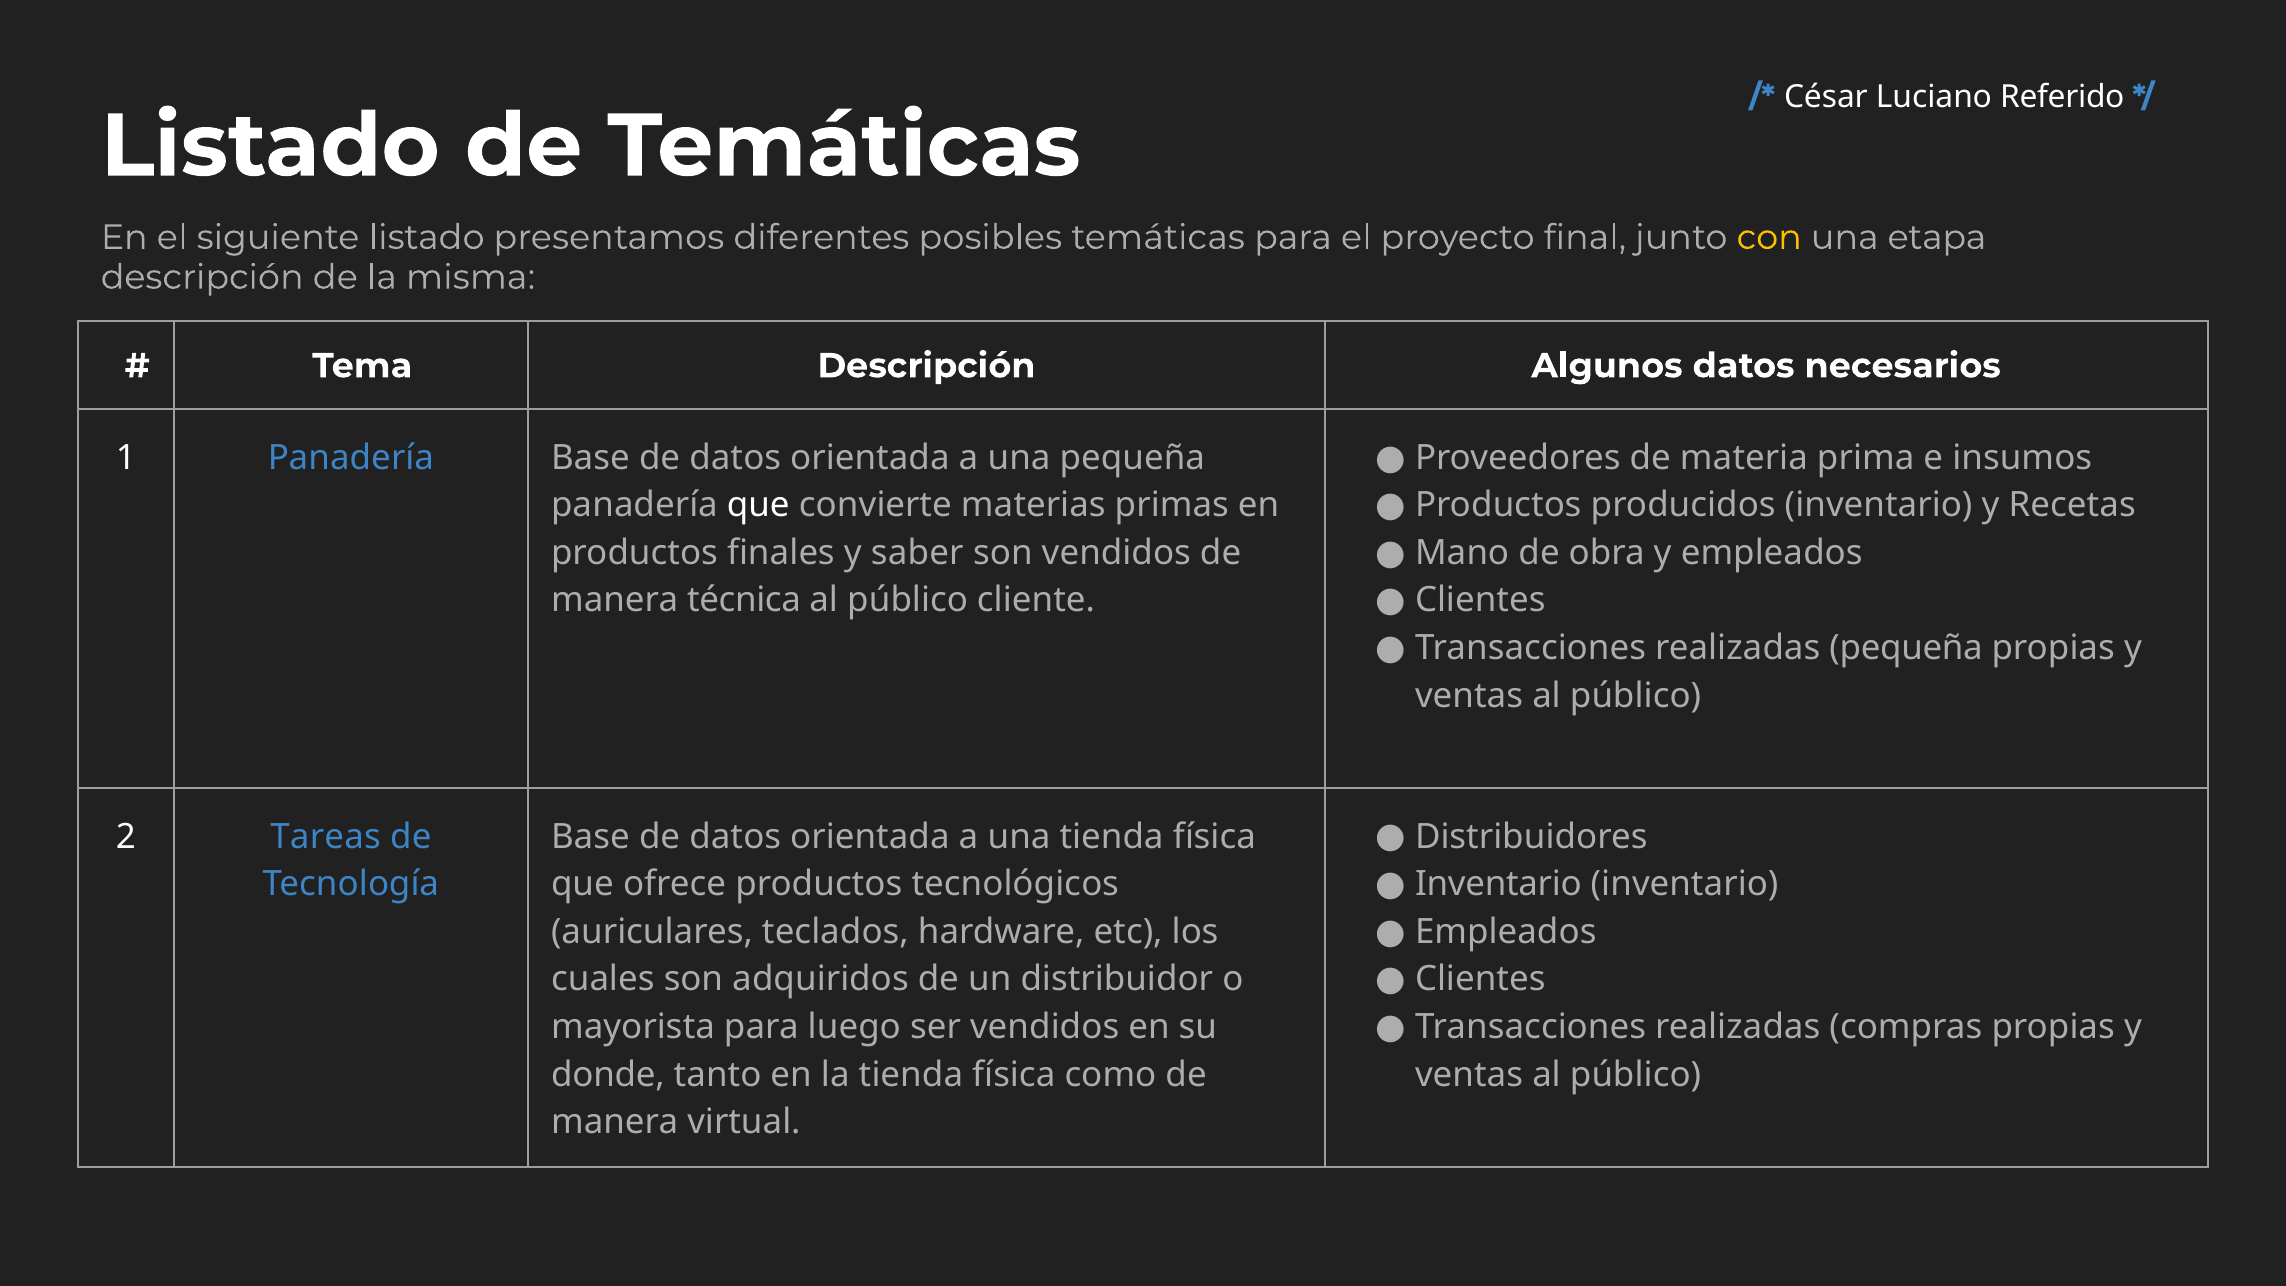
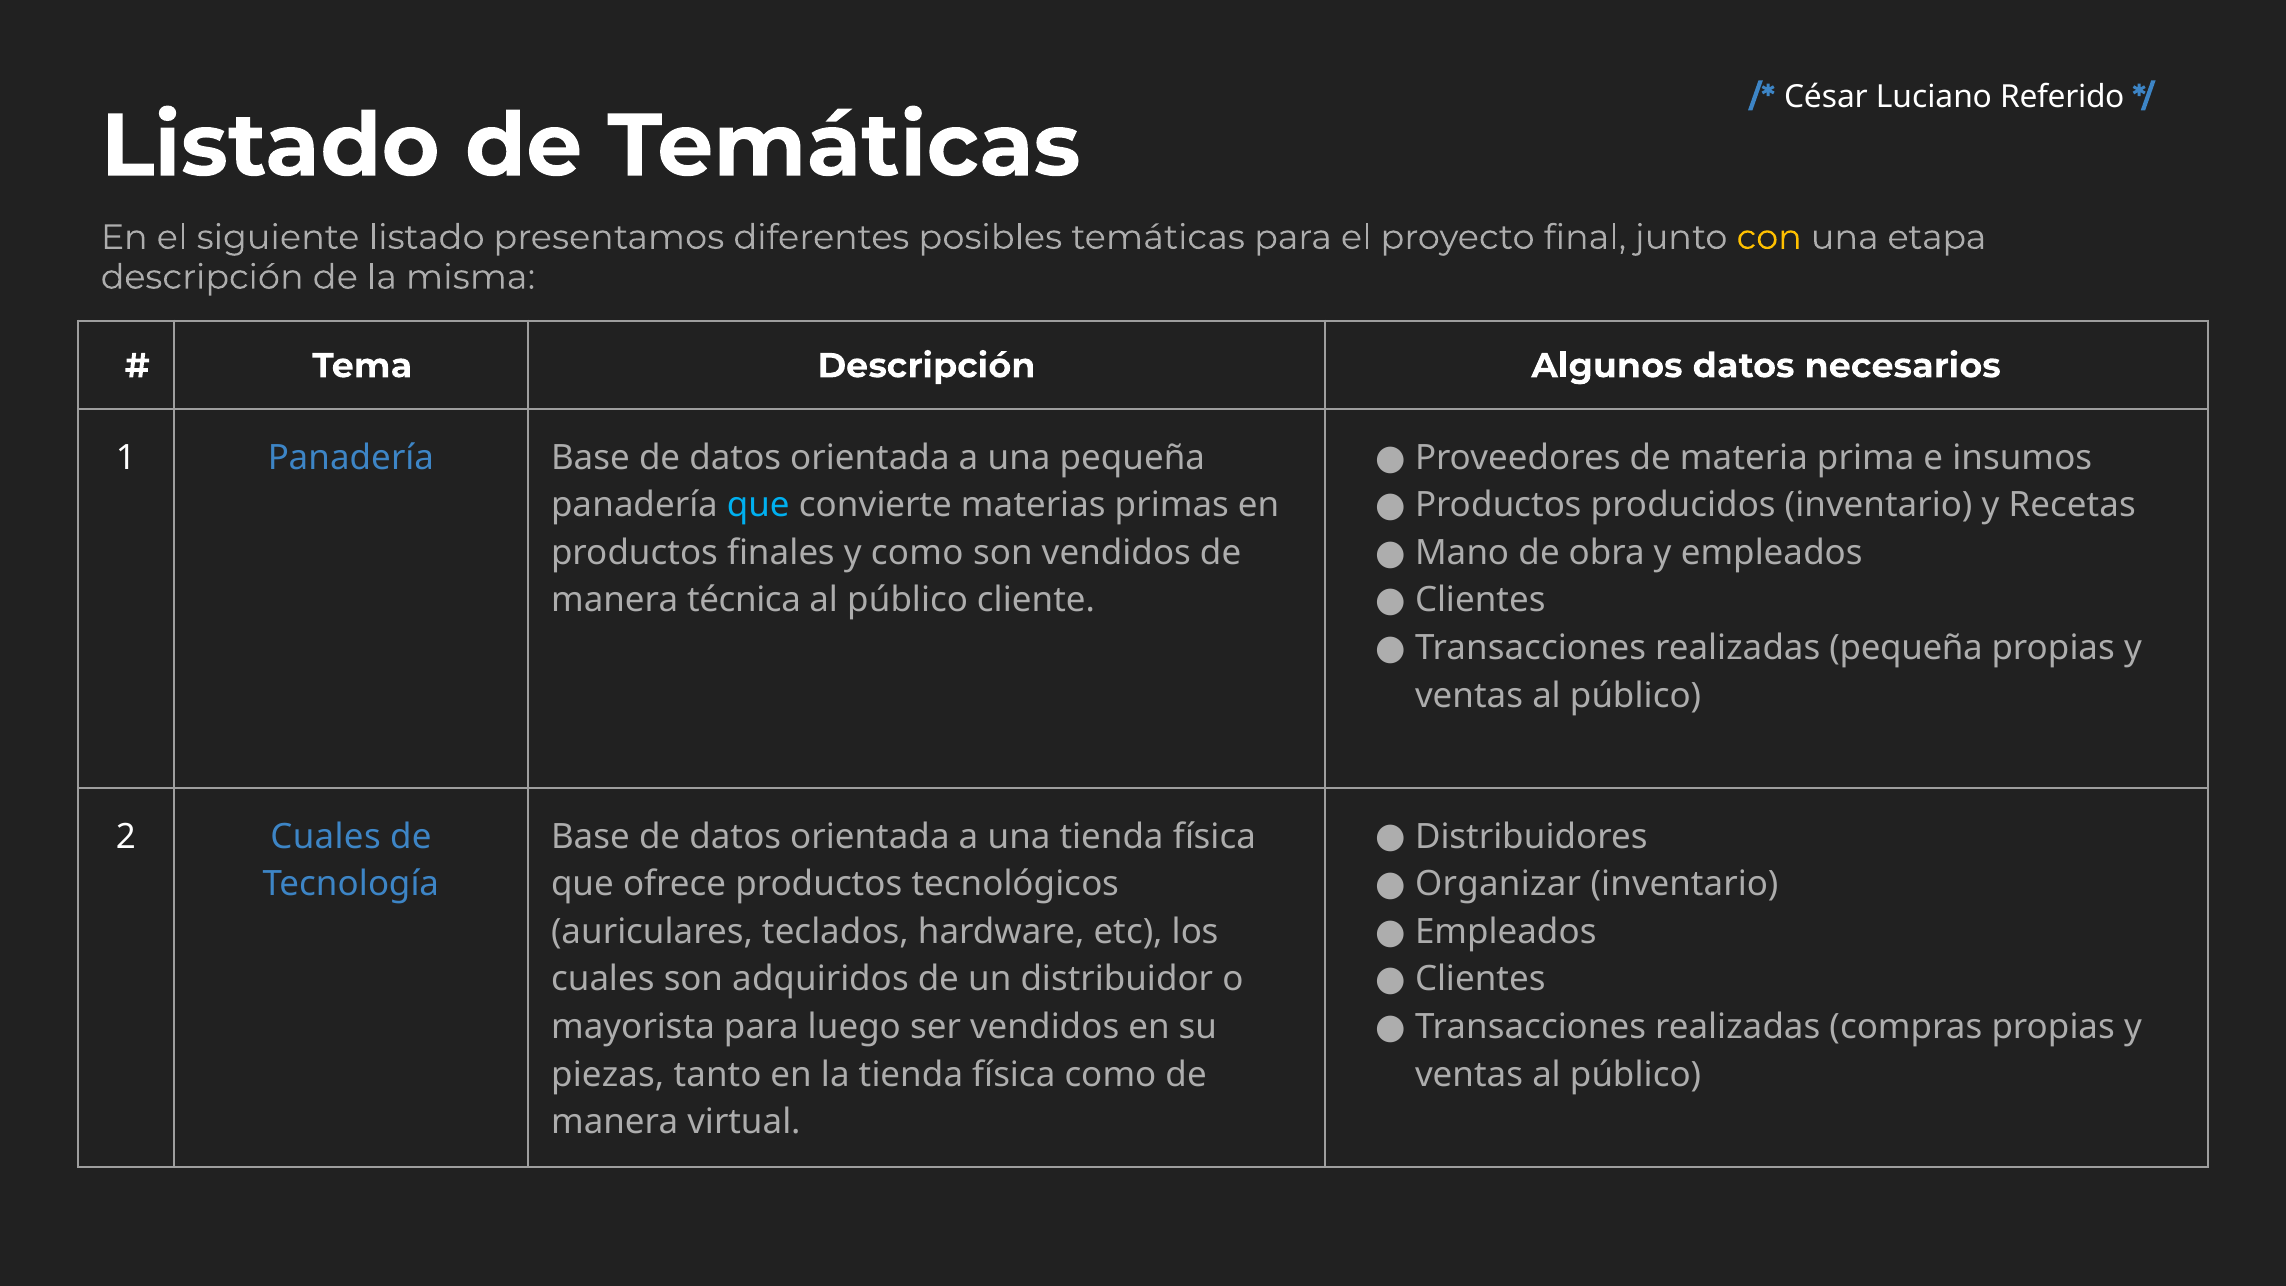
que at (758, 505) colour: white -> light blue
y saber: saber -> como
2 Tareas: Tareas -> Cuales
Inventario at (1498, 884): Inventario -> Organizar
donde: donde -> piezas
